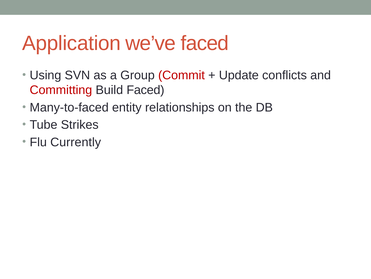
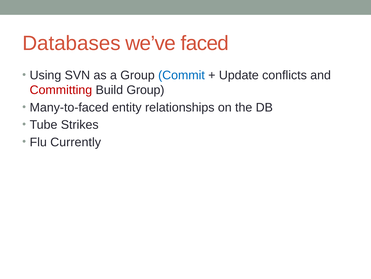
Application: Application -> Databases
Commit colour: red -> blue
Build Faced: Faced -> Group
